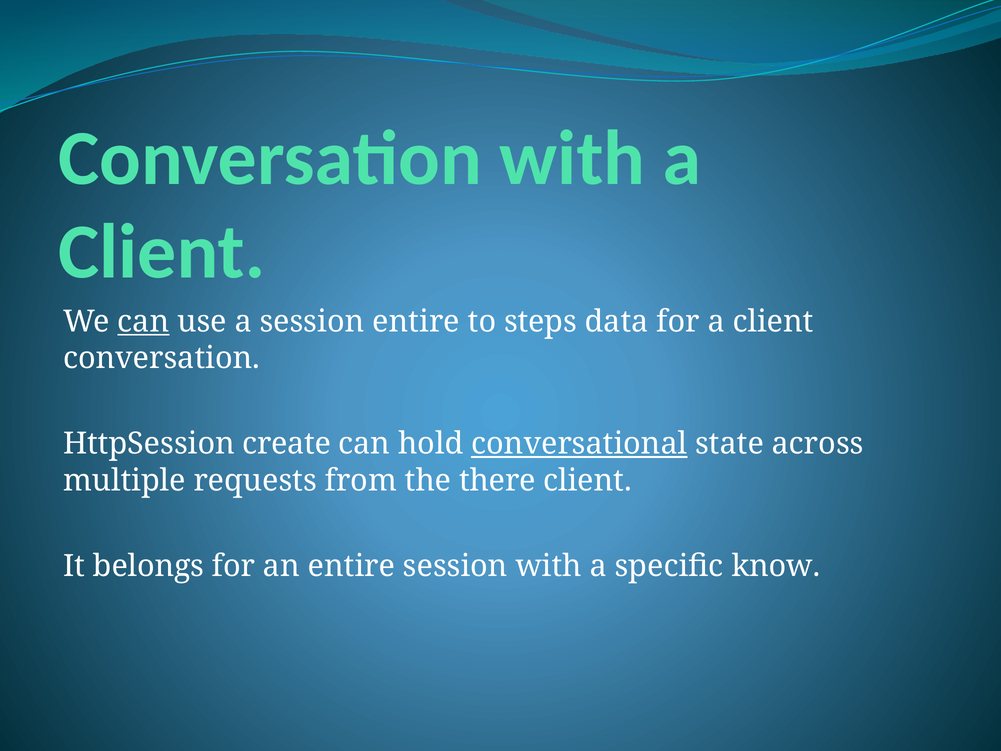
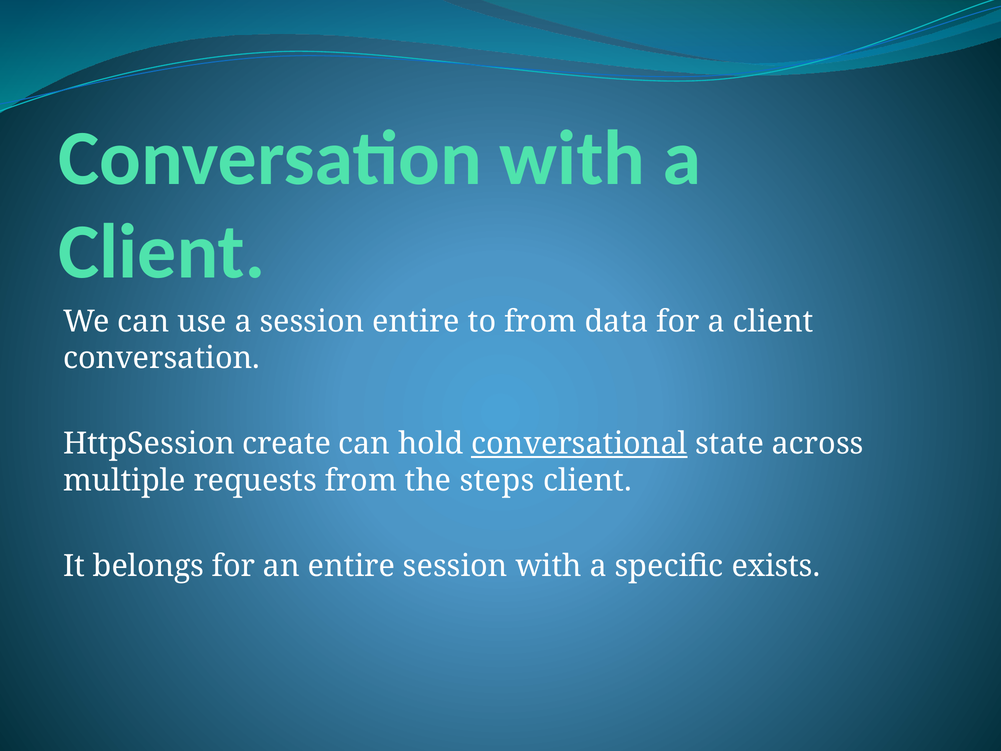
can at (143, 321) underline: present -> none
to steps: steps -> from
there: there -> steps
know: know -> exists
